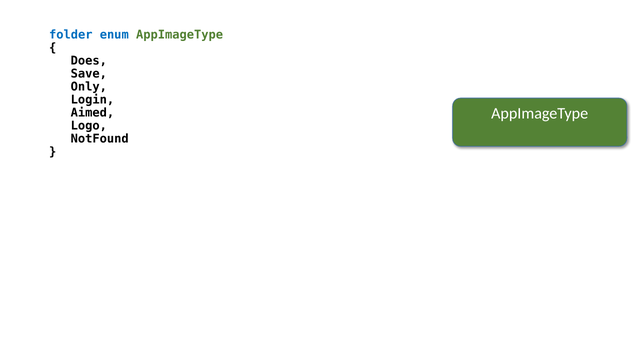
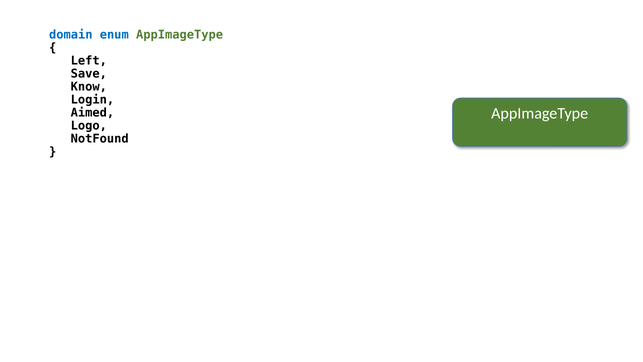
folder: folder -> domain
Does: Does -> Left
Only: Only -> Know
